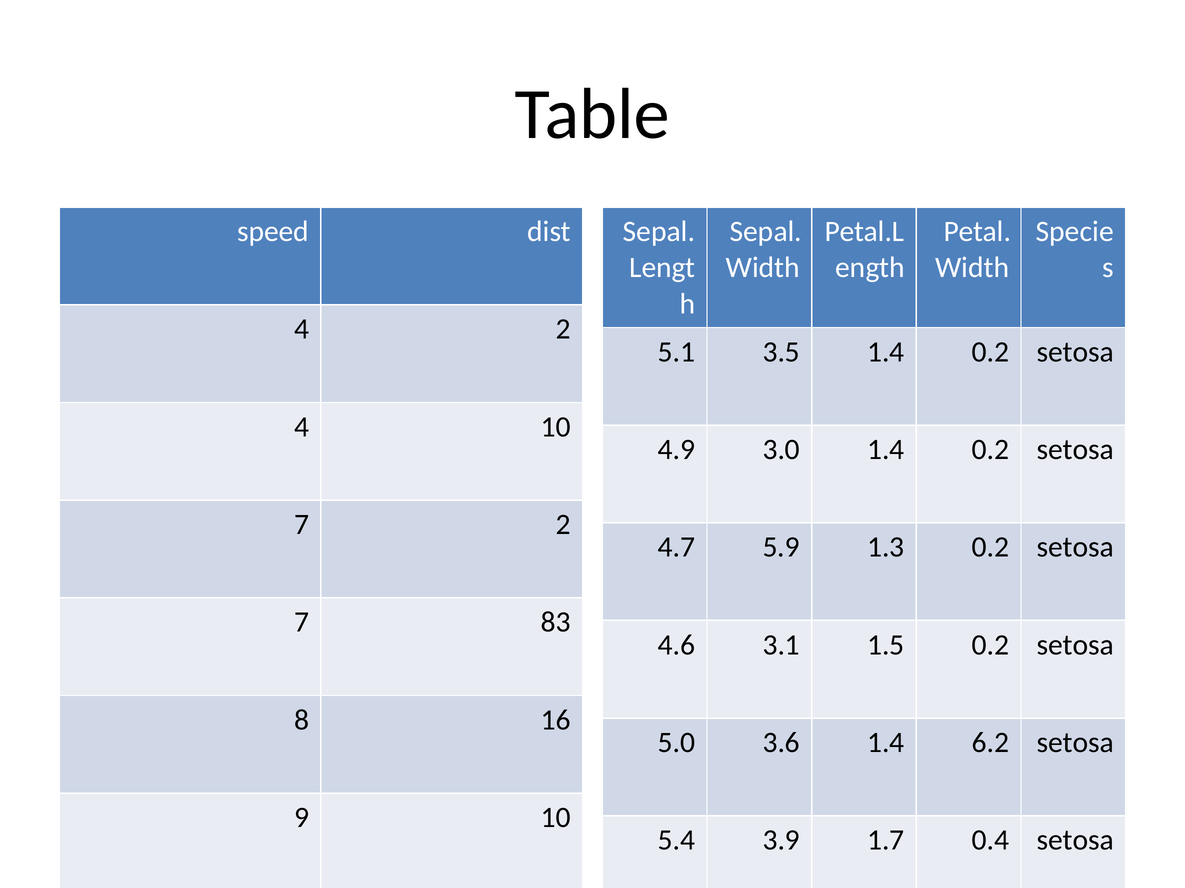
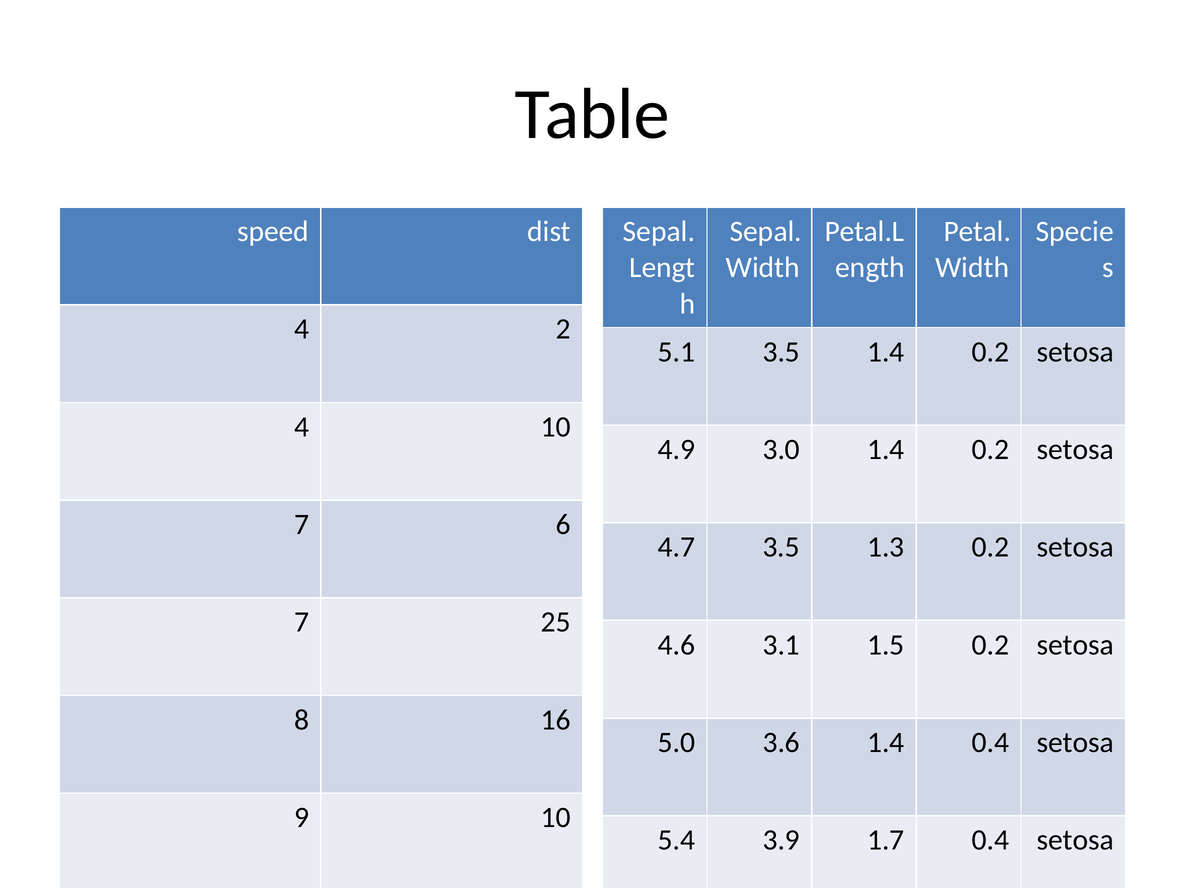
7 2: 2 -> 6
4.7 5.9: 5.9 -> 3.5
83: 83 -> 25
1.4 6.2: 6.2 -> 0.4
